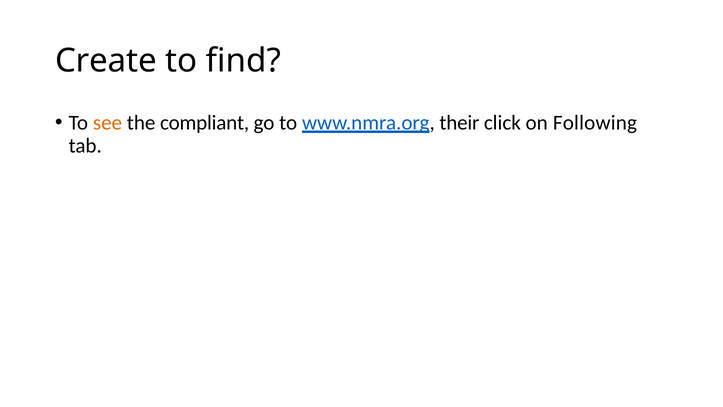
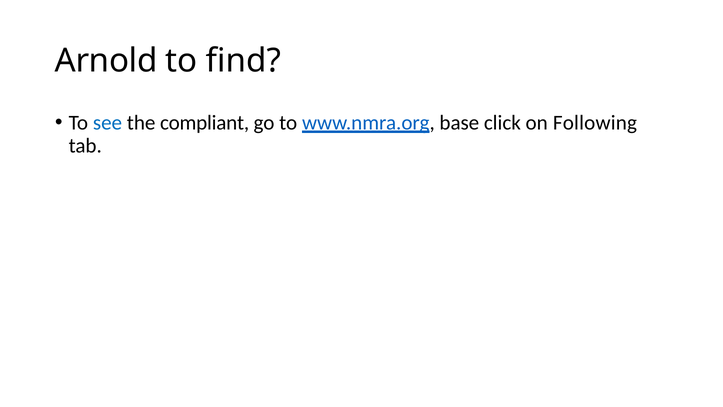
Create: Create -> Arnold
see colour: orange -> blue
their: their -> base
